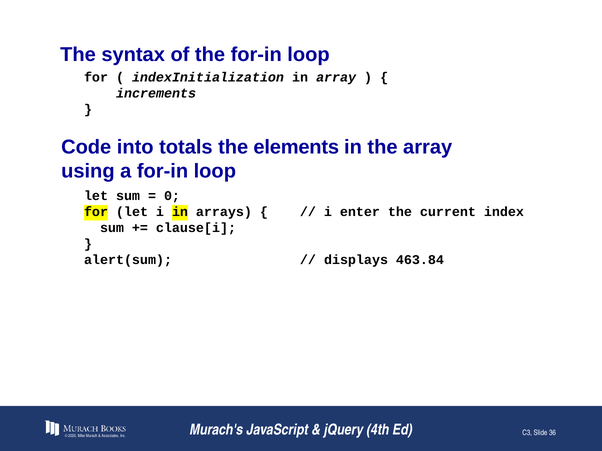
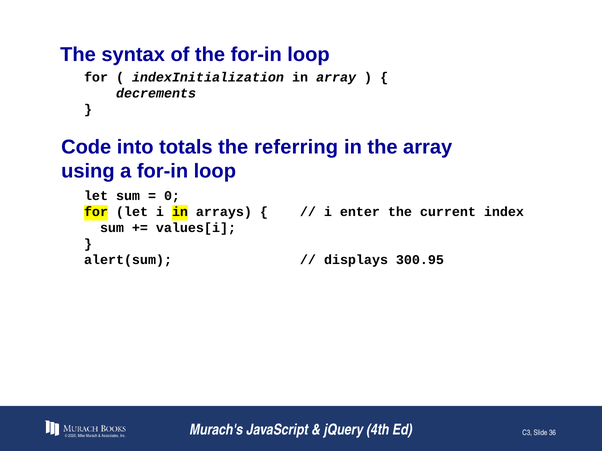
increments: increments -> decrements
elements: elements -> referring
clause[i: clause[i -> values[i
463.84: 463.84 -> 300.95
